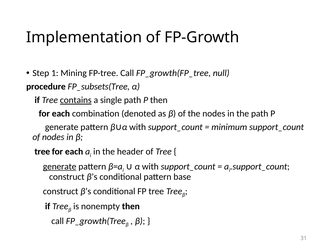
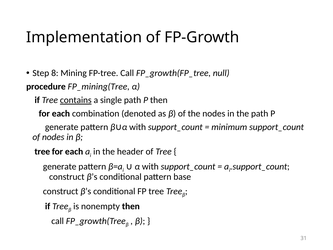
1: 1 -> 8
FP_subsets(Tree: FP_subsets(Tree -> FP_mining(Tree
generate at (60, 166) underline: present -> none
